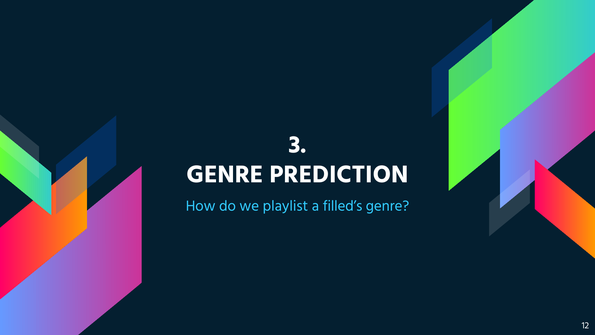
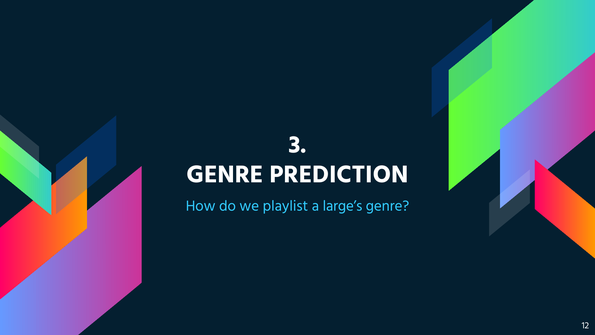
filled’s: filled’s -> large’s
